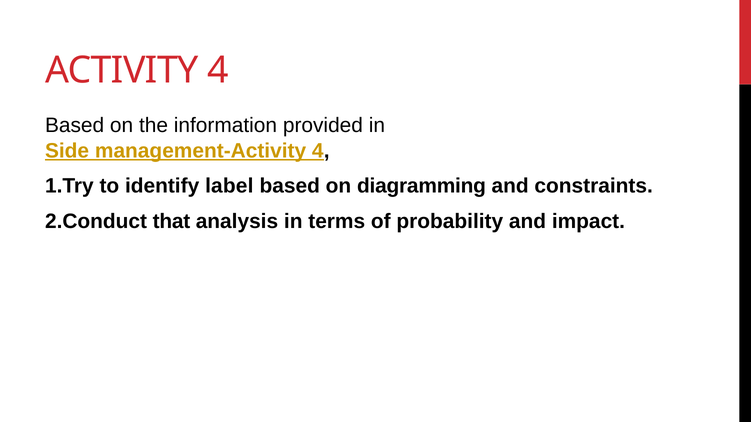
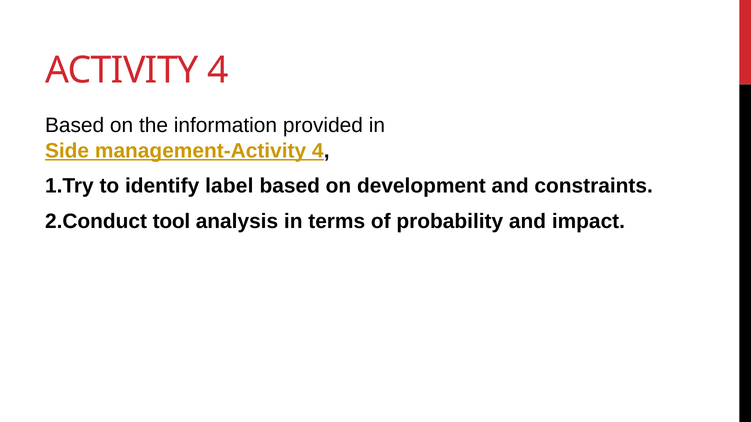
diagramming: diagramming -> development
that: that -> tool
